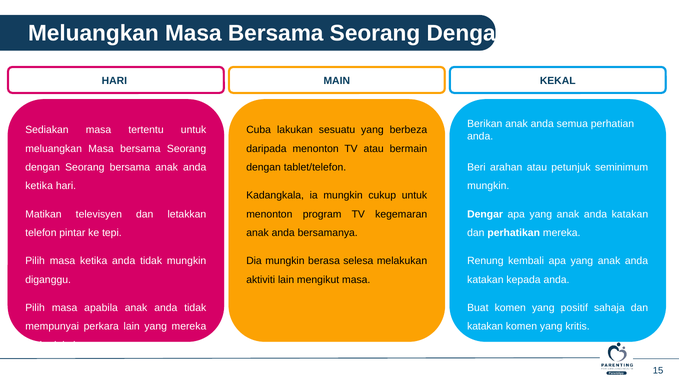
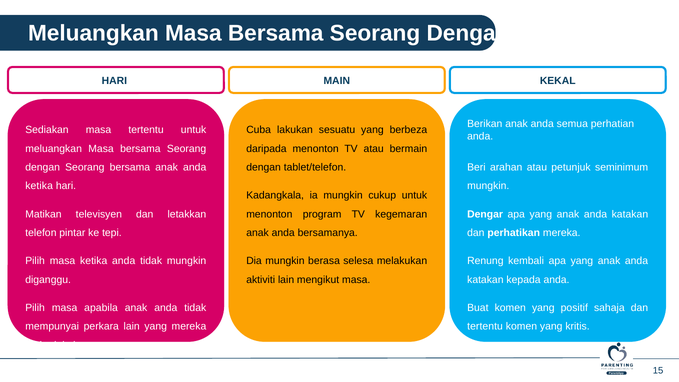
katakan at (485, 326): katakan -> tertentu
